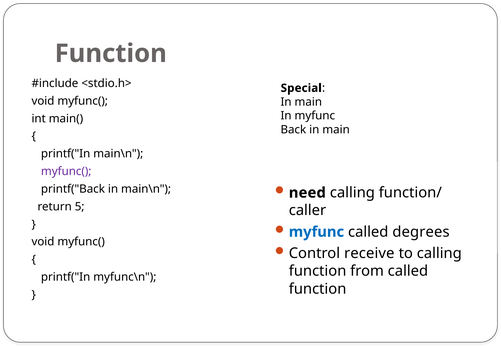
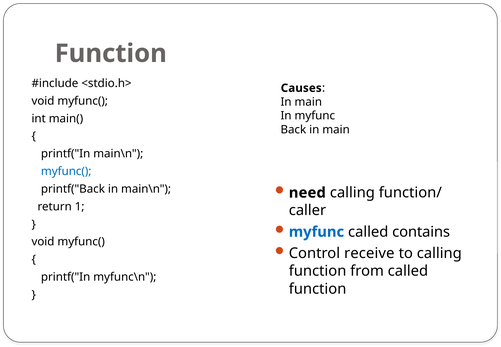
Special: Special -> Causes
myfunc( at (66, 171) colour: purple -> blue
5: 5 -> 1
degrees: degrees -> contains
